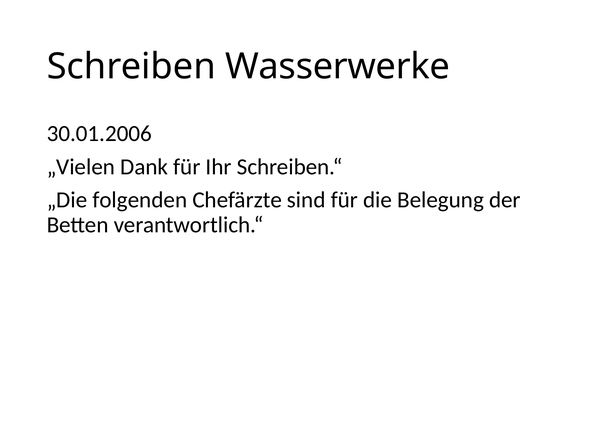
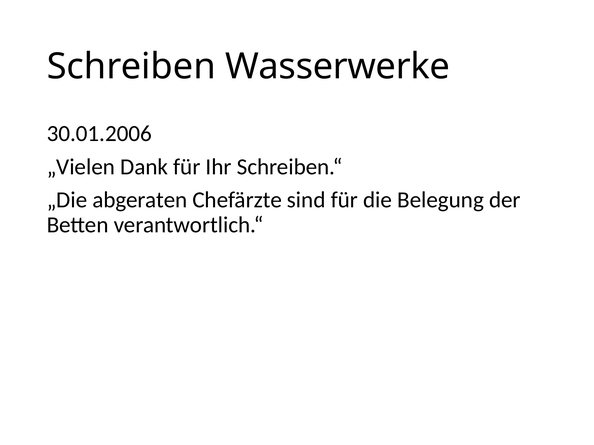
folgenden: folgenden -> abgeraten
